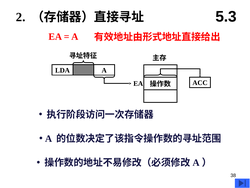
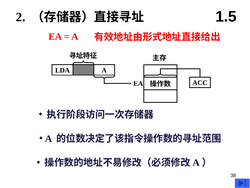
5.3: 5.3 -> 1.5
